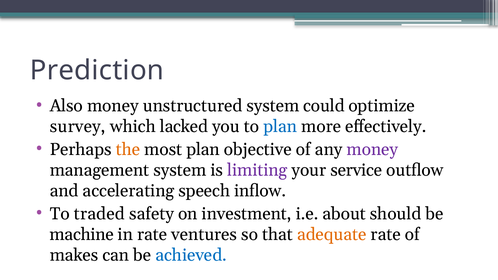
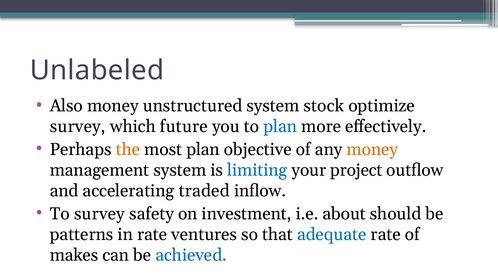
Prediction: Prediction -> Unlabeled
could: could -> stock
lacked: lacked -> future
money at (372, 149) colour: purple -> orange
limiting colour: purple -> blue
service: service -> project
speech: speech -> traded
To traded: traded -> survey
machine: machine -> patterns
adequate colour: orange -> blue
